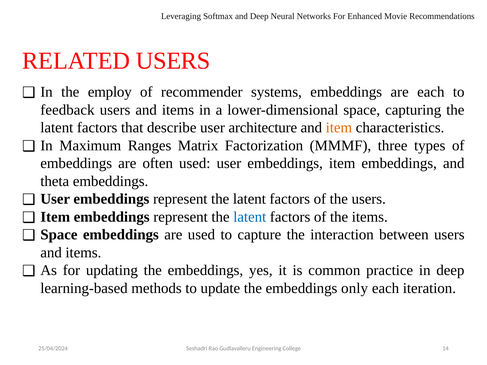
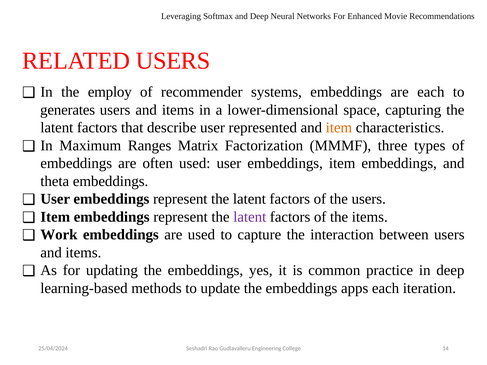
feedback: feedback -> generates
architecture: architecture -> represented
latent at (250, 217) colour: blue -> purple
Space at (59, 235): Space -> Work
only: only -> apps
